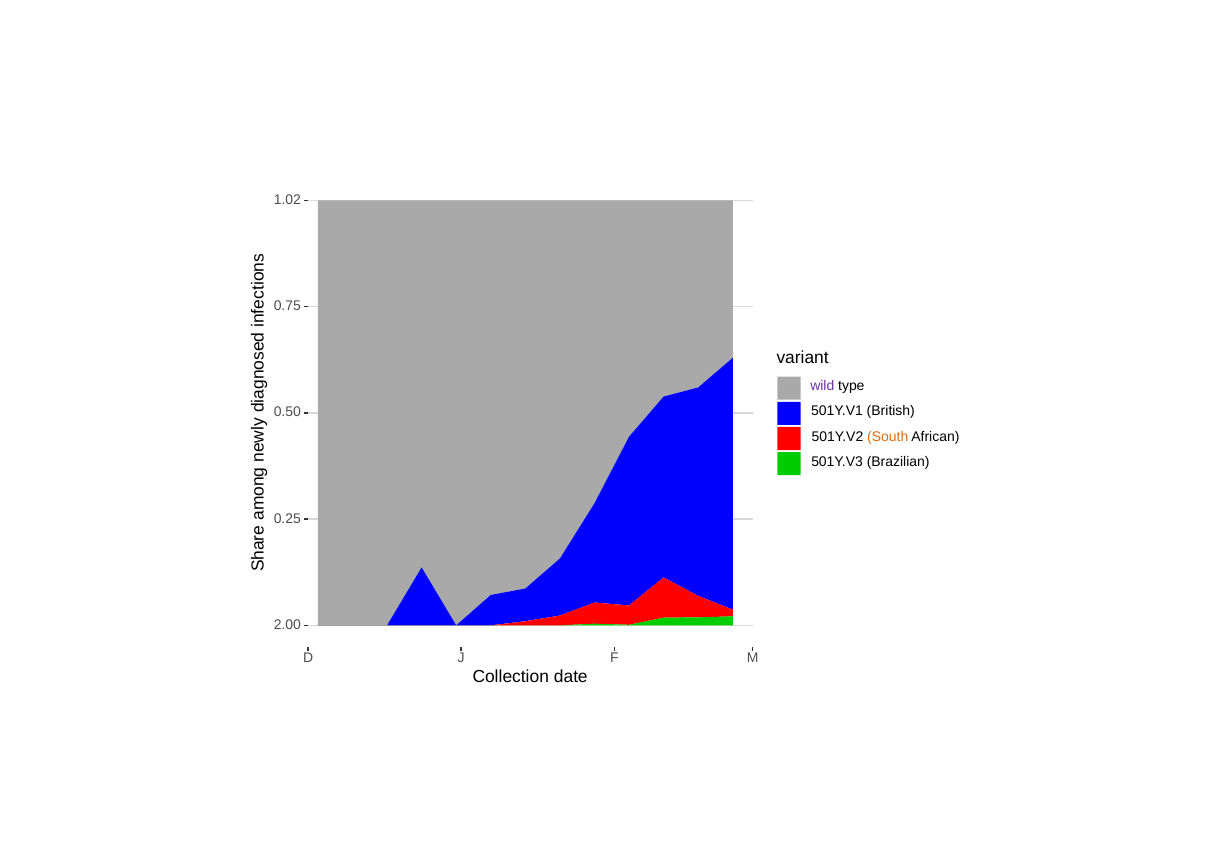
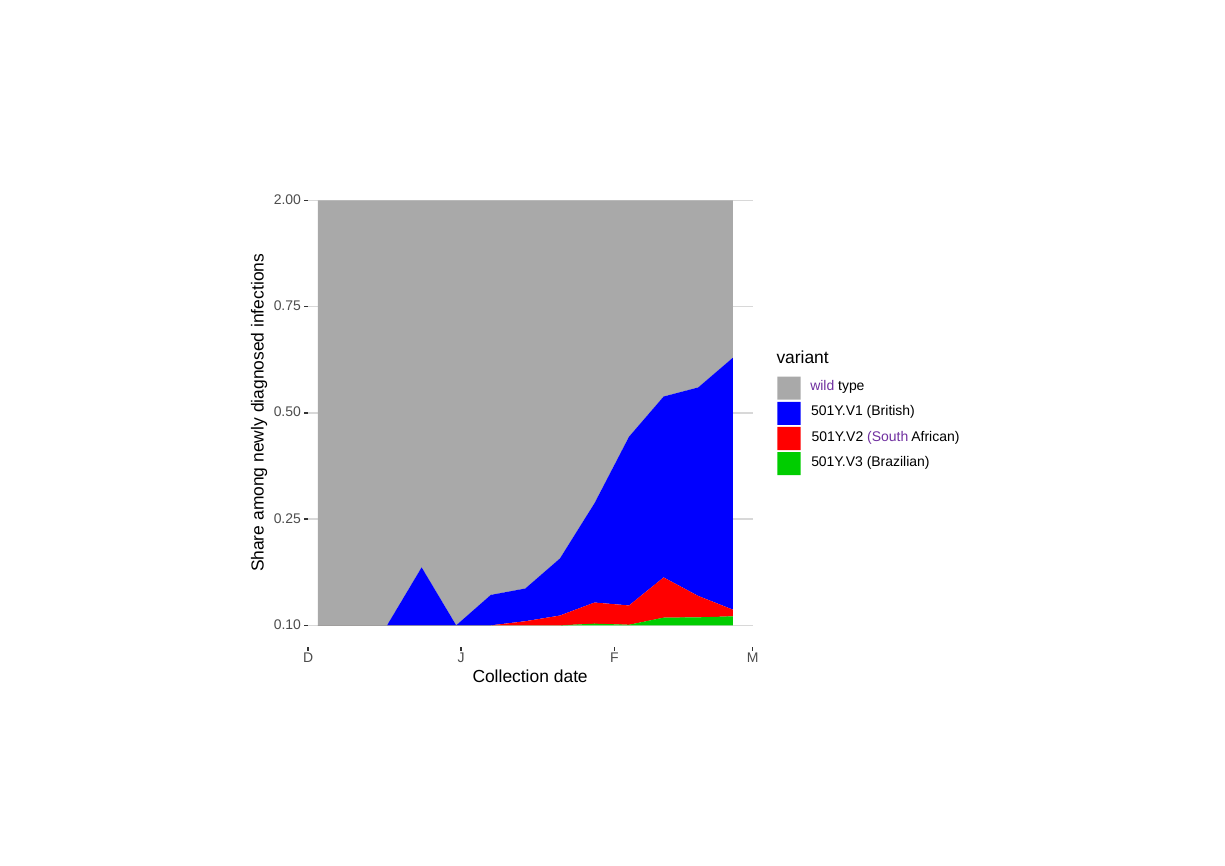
1.02: 1.02 -> 2.00
South colour: orange -> purple
2.00: 2.00 -> 0.10
